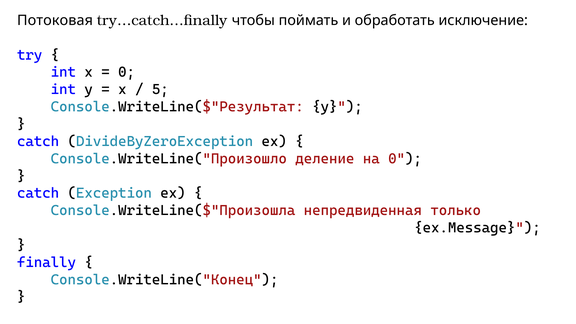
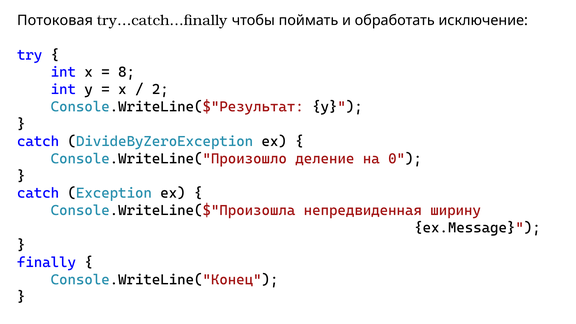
0 at (127, 72): 0 -> 8
5: 5 -> 2
только: только -> ширину
